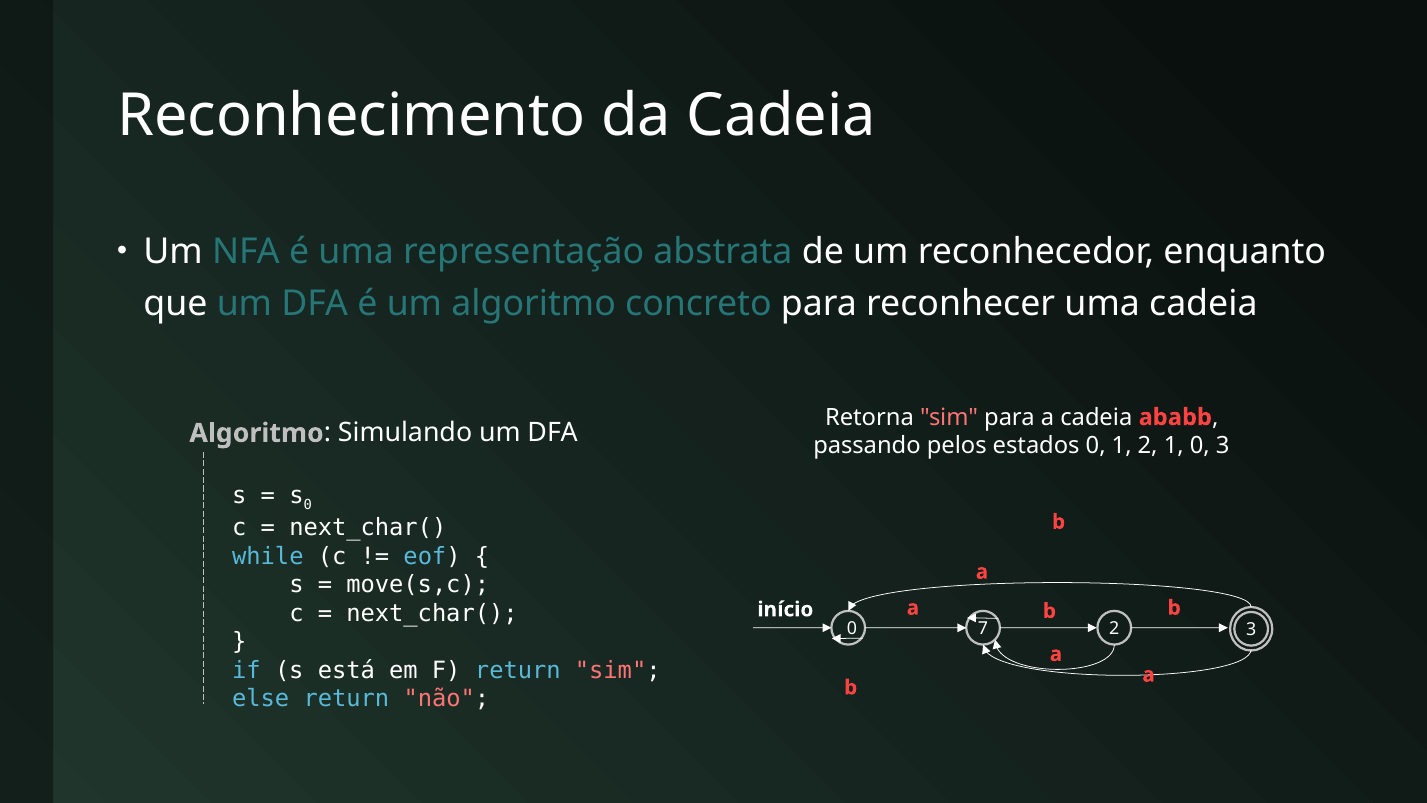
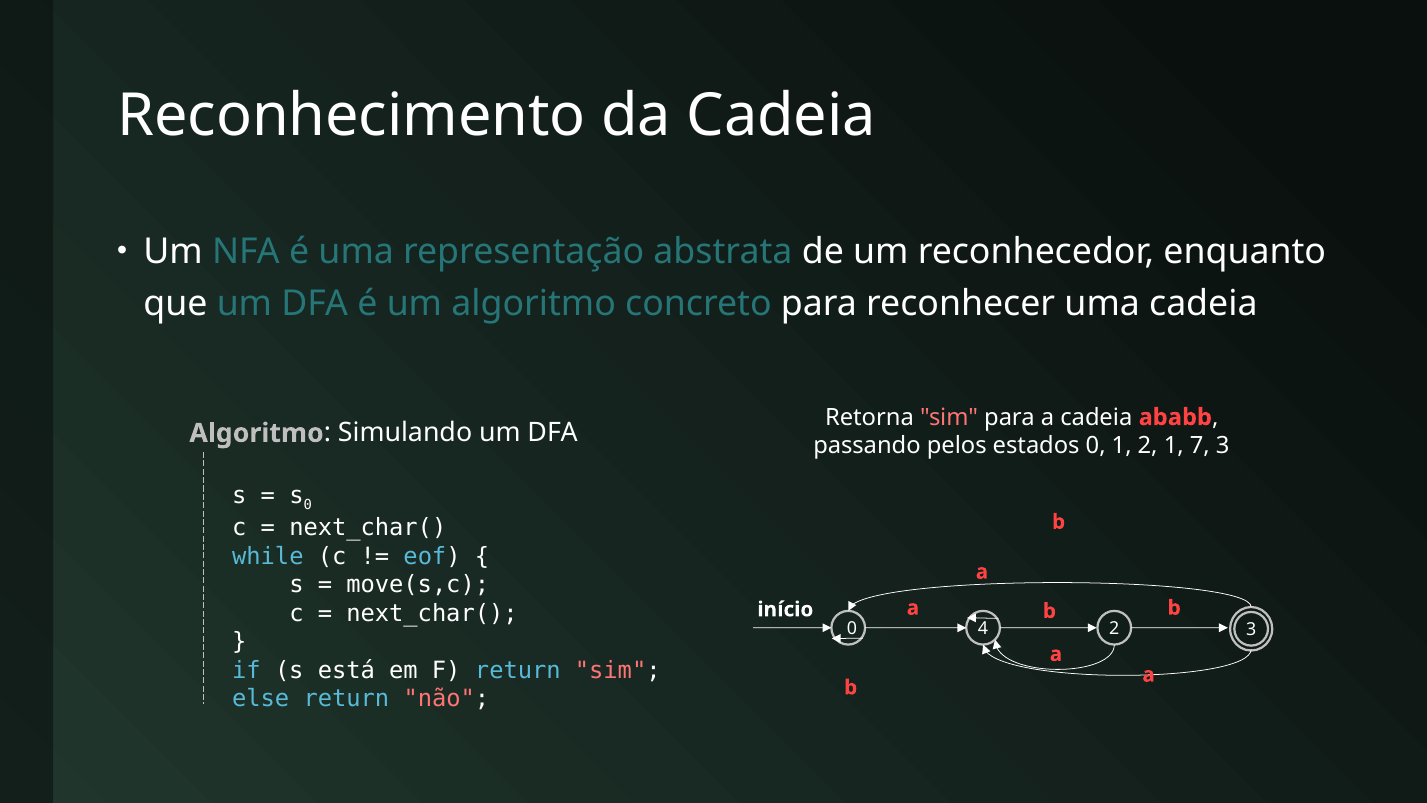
1 0: 0 -> 7
7: 7 -> 4
